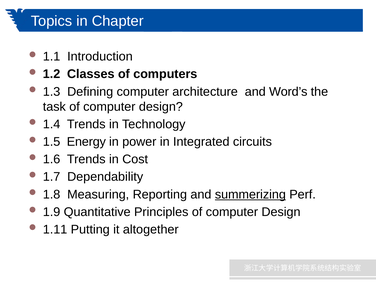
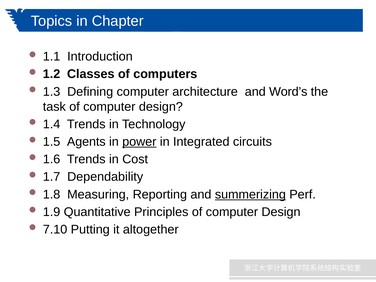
Energy: Energy -> Agents
power underline: none -> present
1.11: 1.11 -> 7.10
